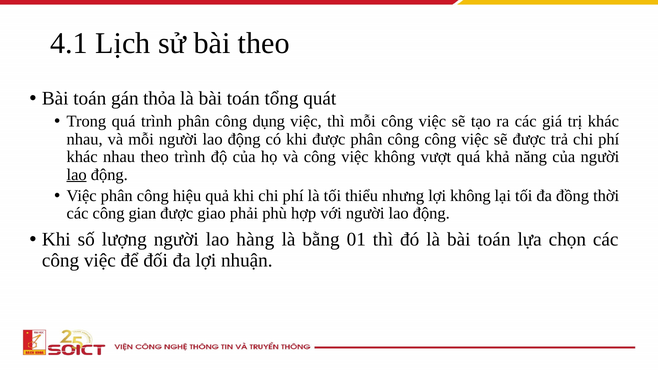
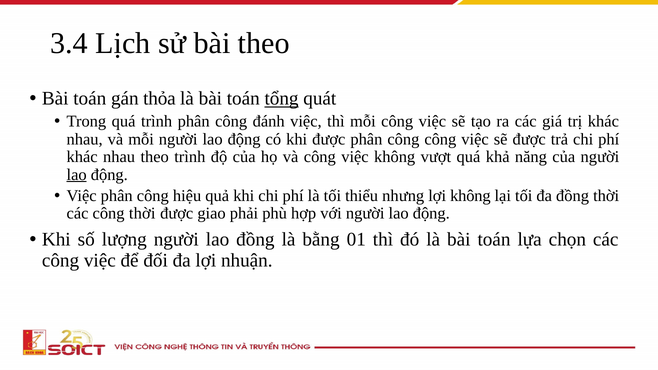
4.1: 4.1 -> 3.4
tổng underline: none -> present
dụng: dụng -> đánh
công gian: gian -> thời
lao hàng: hàng -> đồng
